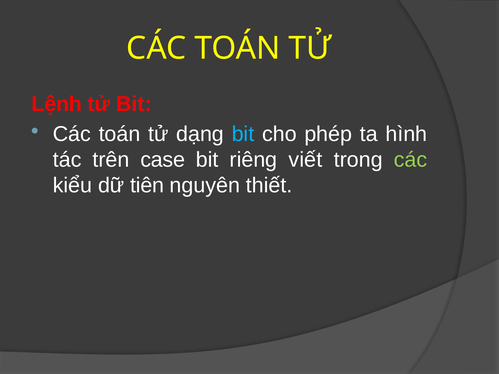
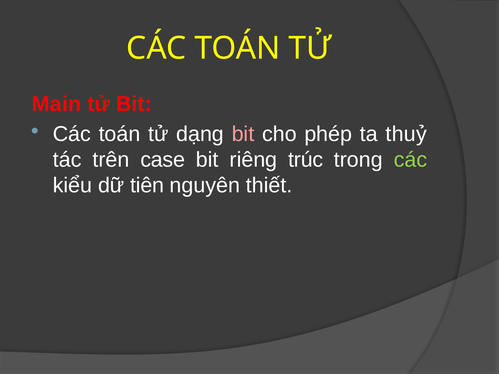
Lệnh: Lệnh -> Main
bit at (243, 134) colour: light blue -> pink
hình: hình -> thuỷ
viết: viết -> trúc
